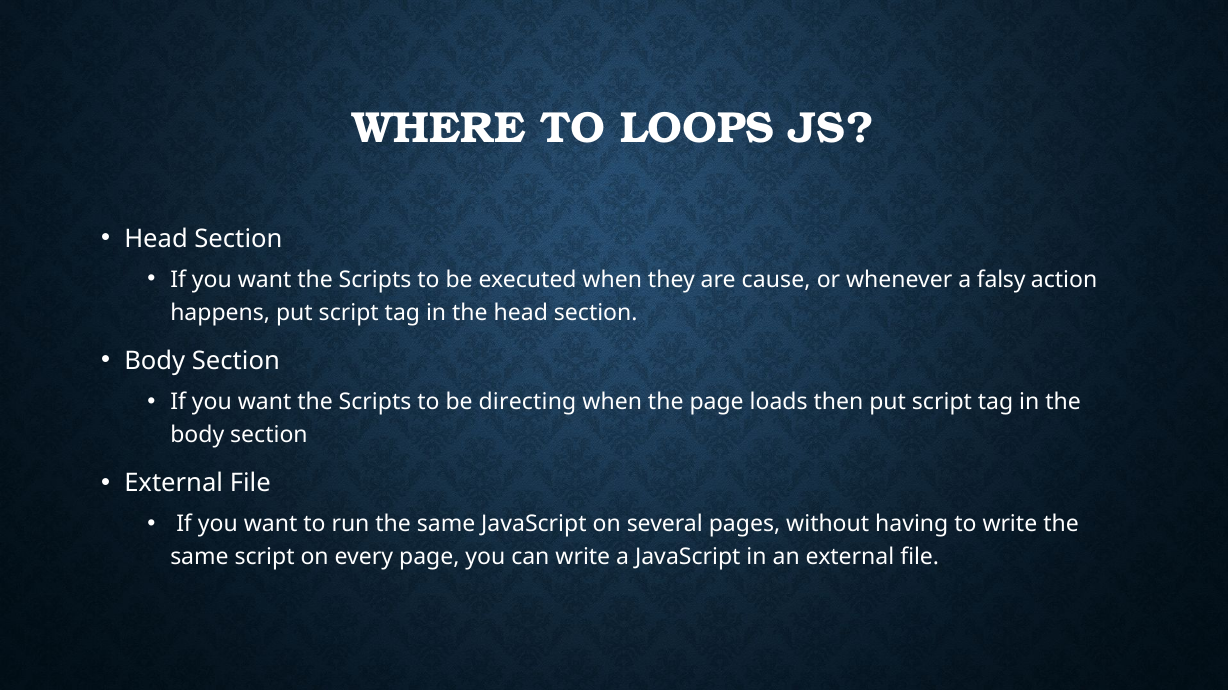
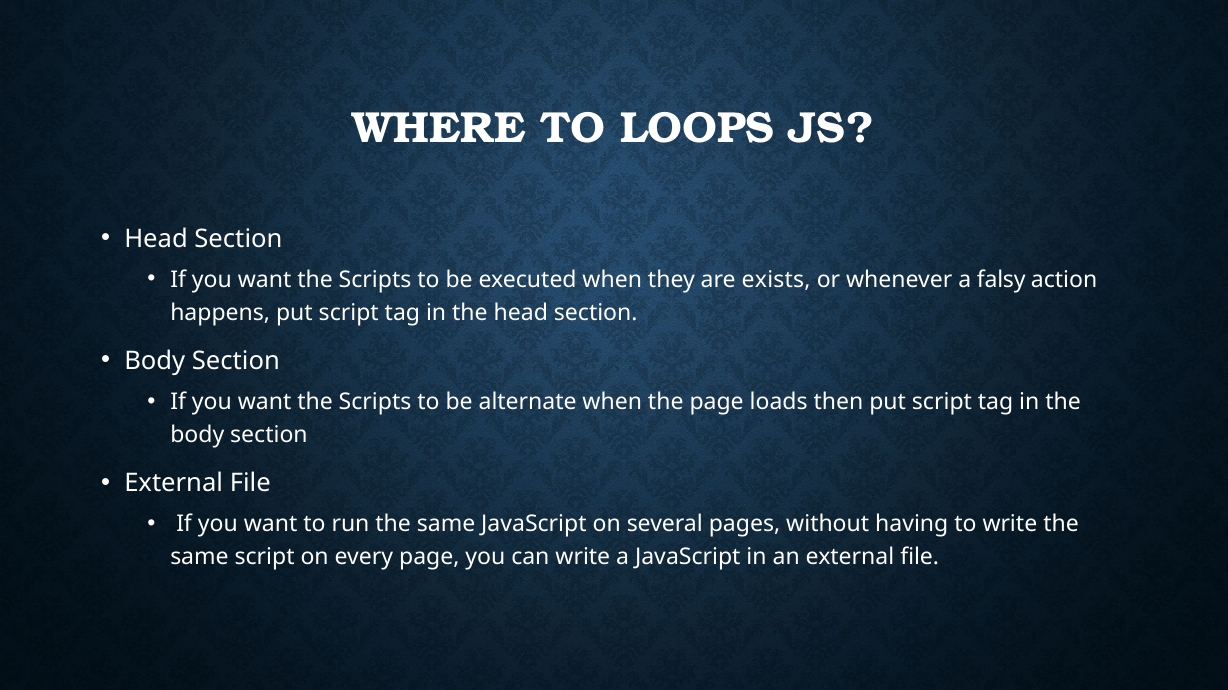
cause: cause -> exists
directing: directing -> alternate
